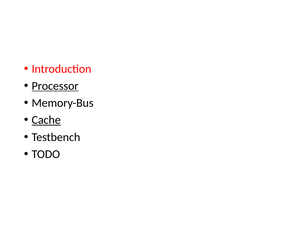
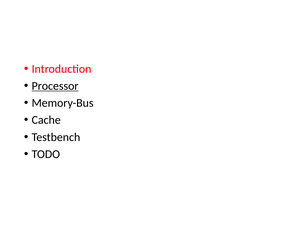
Cache underline: present -> none
